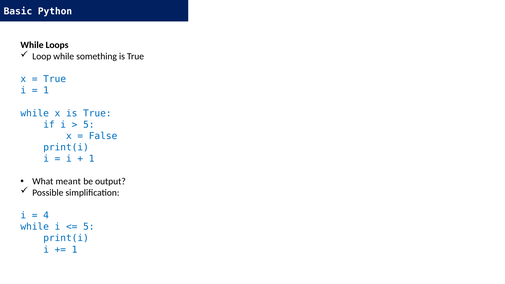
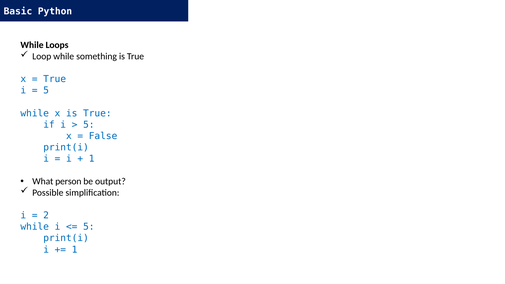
1 at (46, 91): 1 -> 5
meant: meant -> person
4: 4 -> 2
